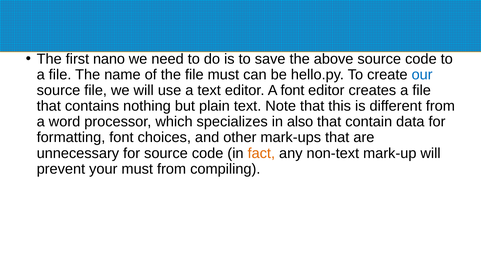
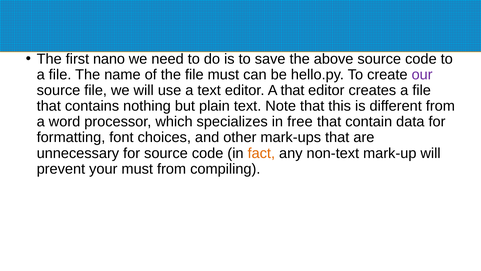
our colour: blue -> purple
A font: font -> that
also: also -> free
